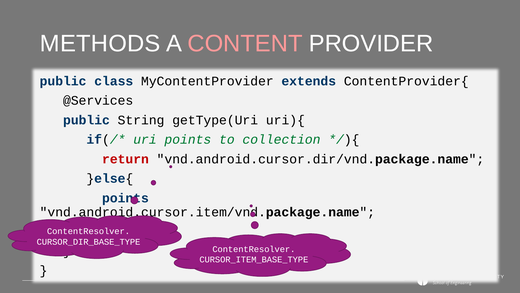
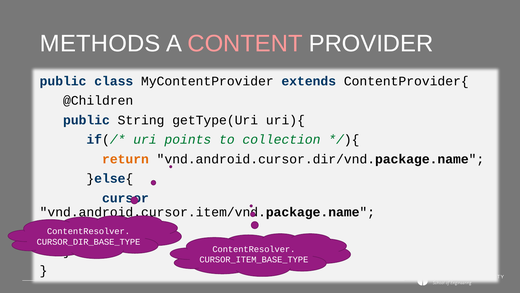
@Services: @Services -> @Children
return colour: red -> orange
points at (125, 198): points -> cursor
